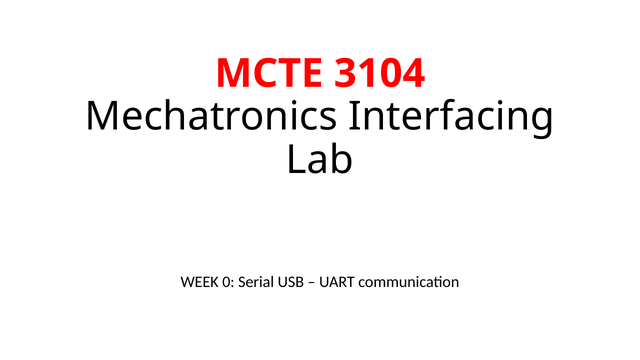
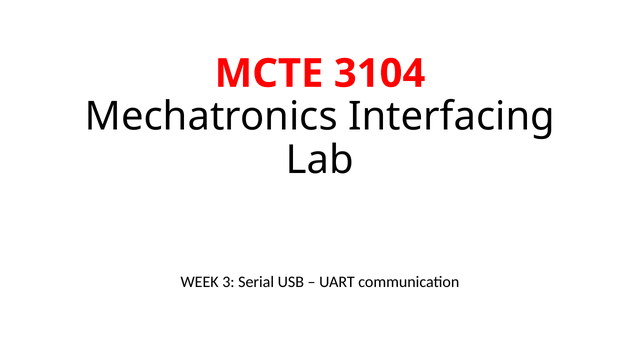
0: 0 -> 3
